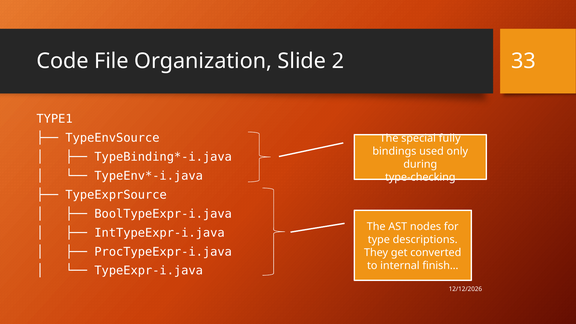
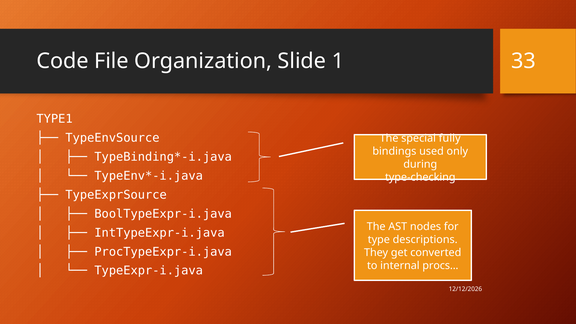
2: 2 -> 1
finish: finish -> procs
